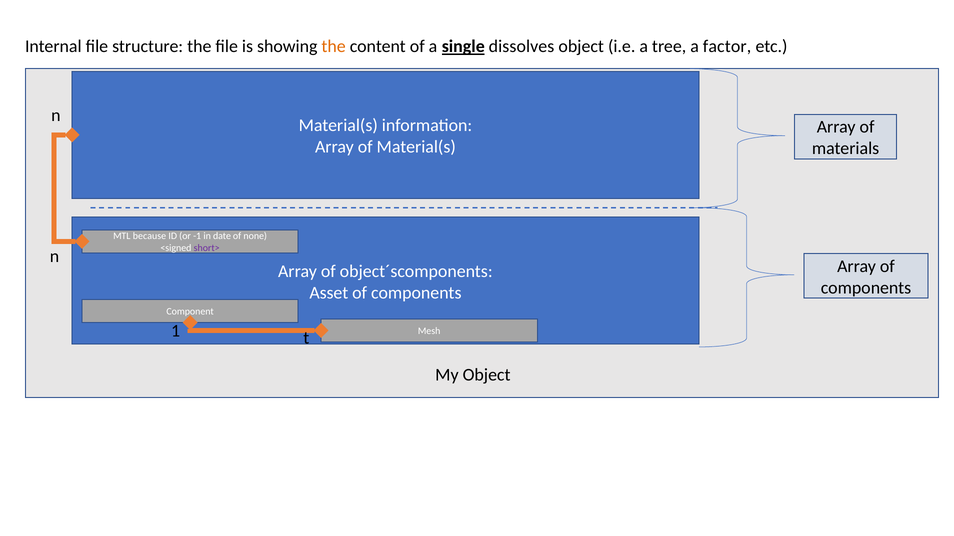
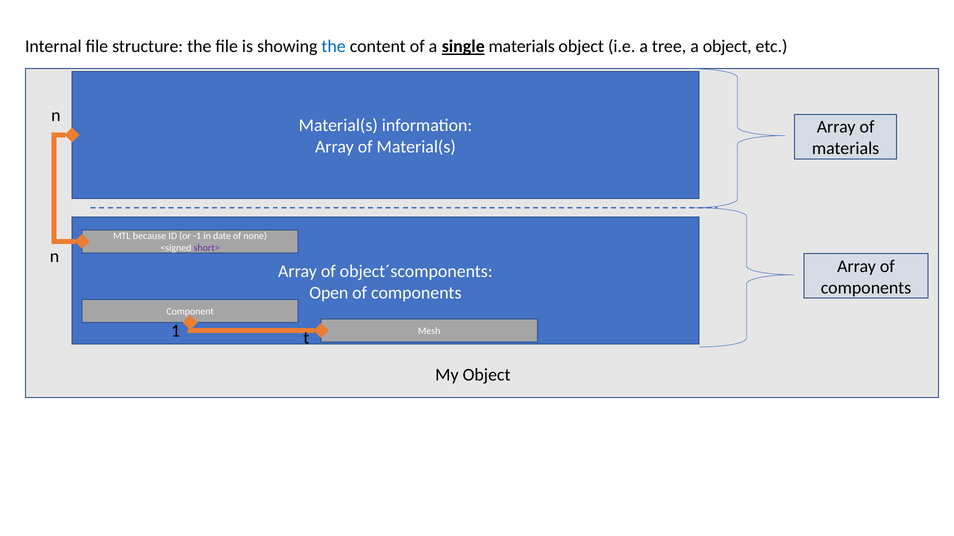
the at (334, 47) colour: orange -> blue
single dissolves: dissolves -> materials
a factor: factor -> object
Asset: Asset -> Open
